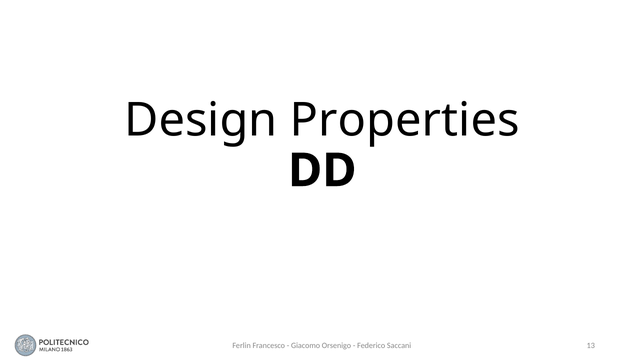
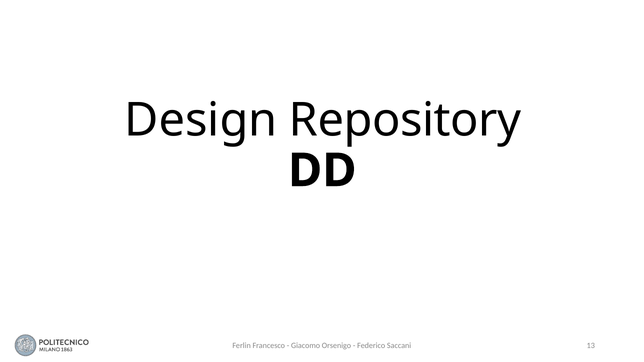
Properties: Properties -> Repository
